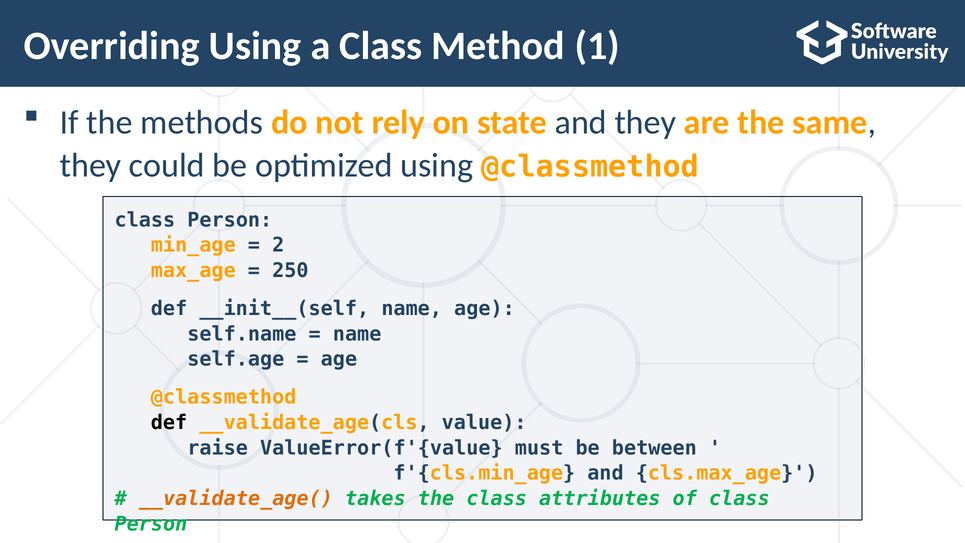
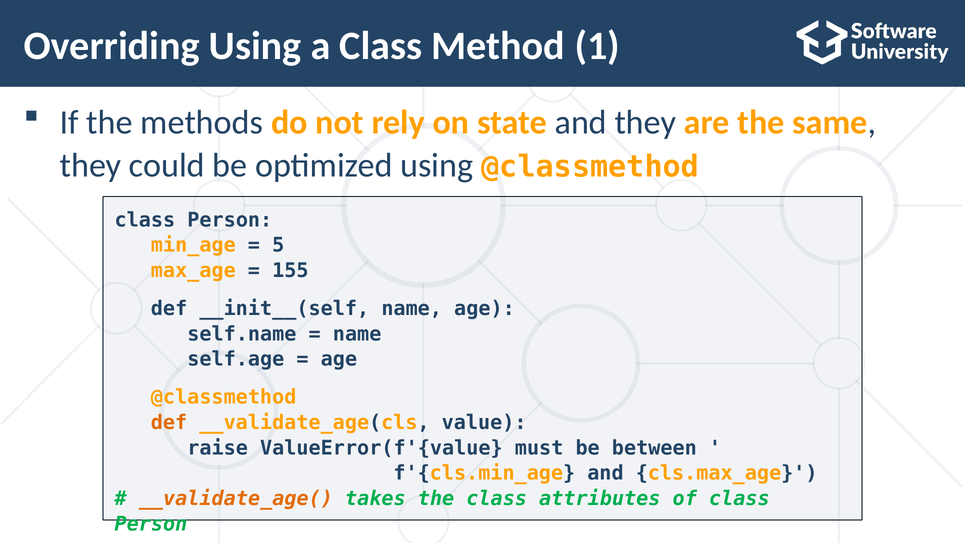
2: 2 -> 5
250: 250 -> 155
def at (169, 423) colour: black -> orange
